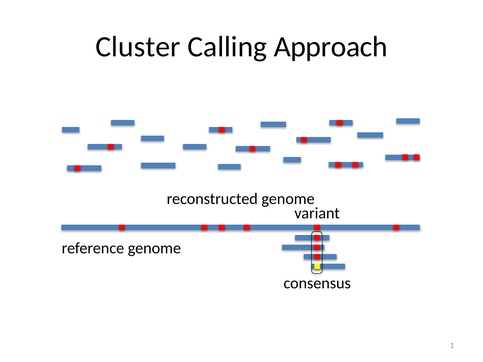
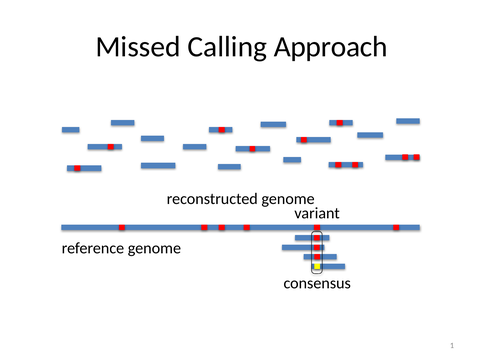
Cluster: Cluster -> Missed
